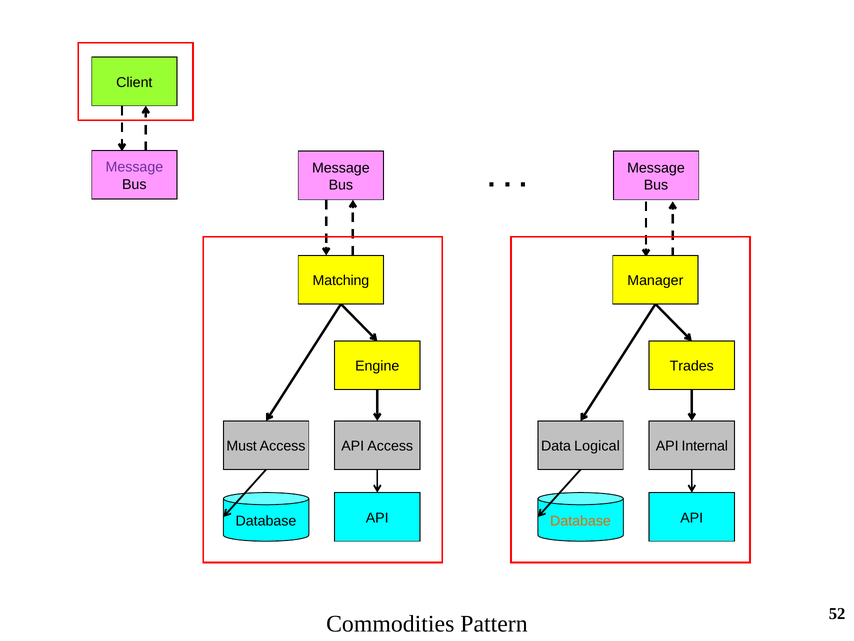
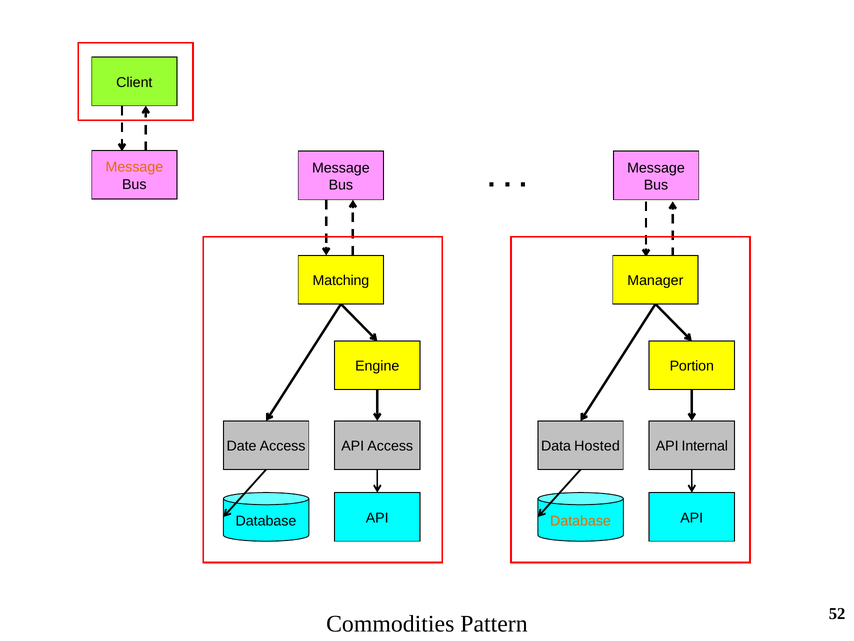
Message at (134, 167) colour: purple -> orange
Trades: Trades -> Portion
Must: Must -> Date
Logical: Logical -> Hosted
